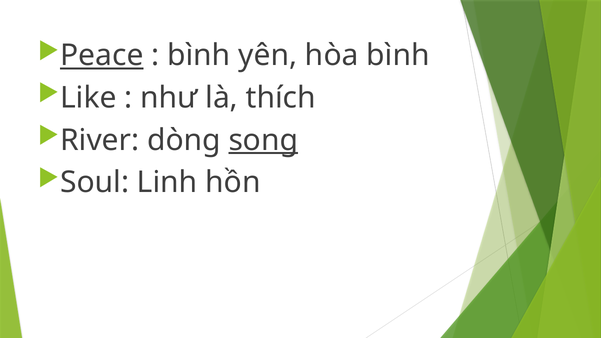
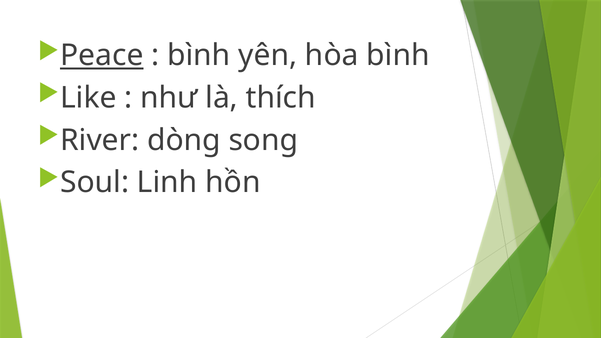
song underline: present -> none
